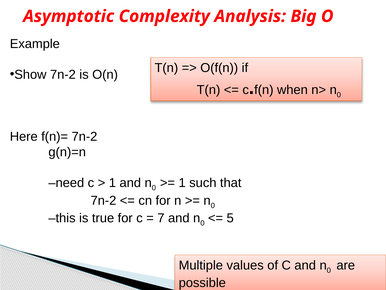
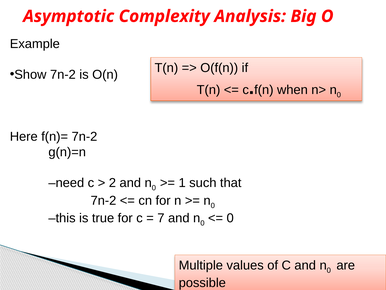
1 at (112, 183): 1 -> 2
5 at (230, 218): 5 -> 0
